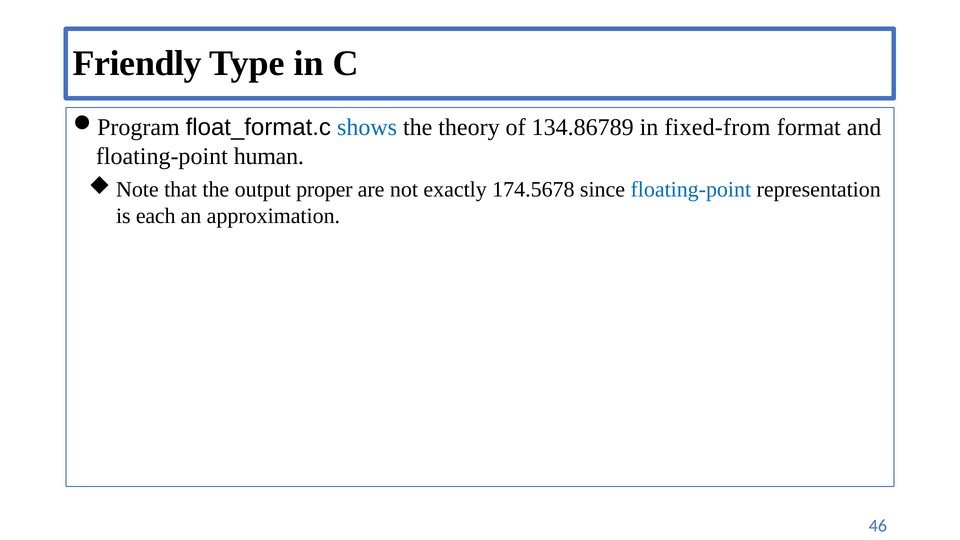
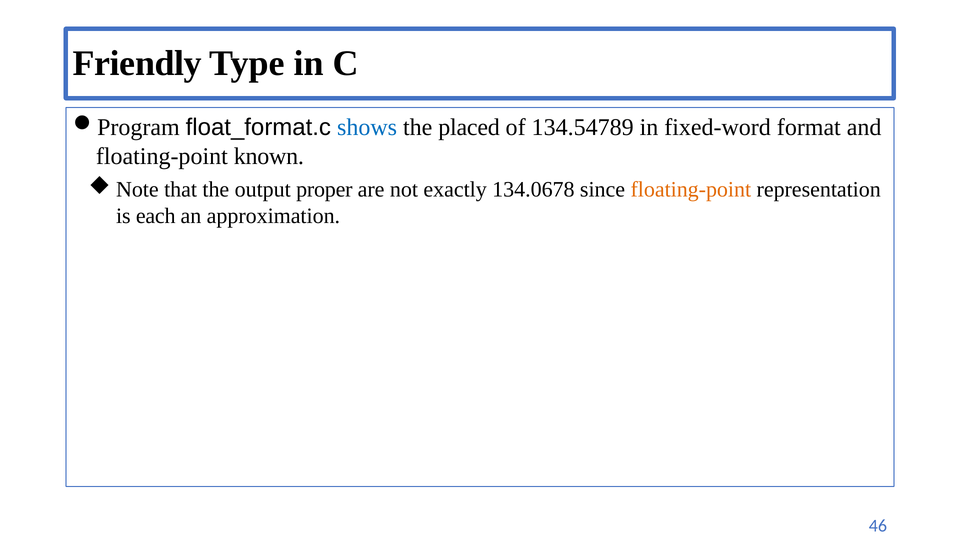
theory: theory -> placed
134.86789: 134.86789 -> 134.54789
fixed-from: fixed-from -> fixed-word
human: human -> known
174.5678: 174.5678 -> 134.0678
floating-point at (691, 190) colour: blue -> orange
